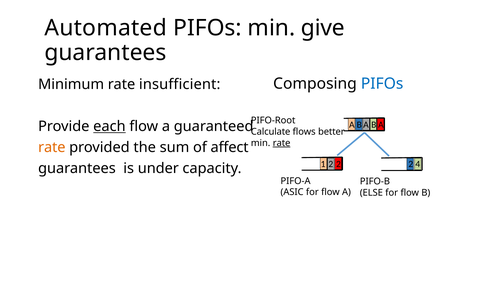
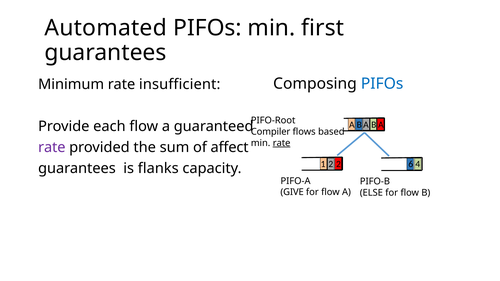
give: give -> first
each underline: present -> none
Calculate: Calculate -> Compiler
better: better -> based
rate at (52, 147) colour: orange -> purple
1 2: 2 -> 6
under: under -> flanks
ASIC: ASIC -> GIVE
